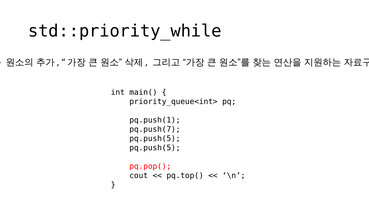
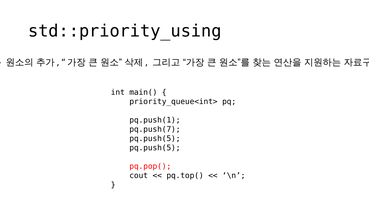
std::priority_while: std::priority_while -> std::priority_using
